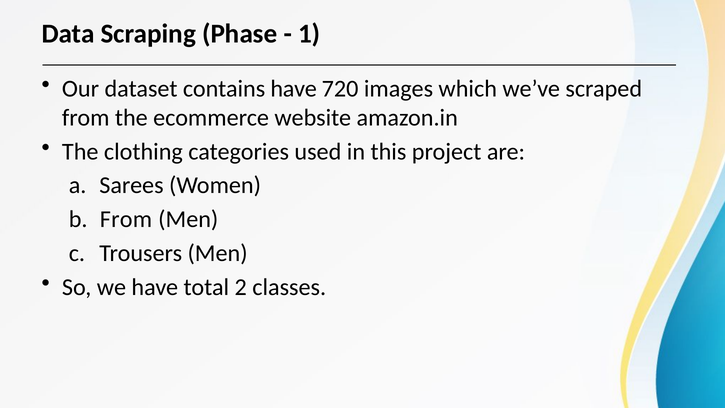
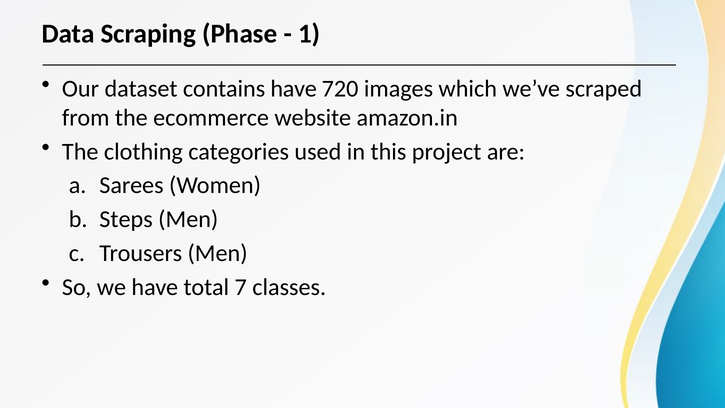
From at (126, 219): From -> Steps
2: 2 -> 7
